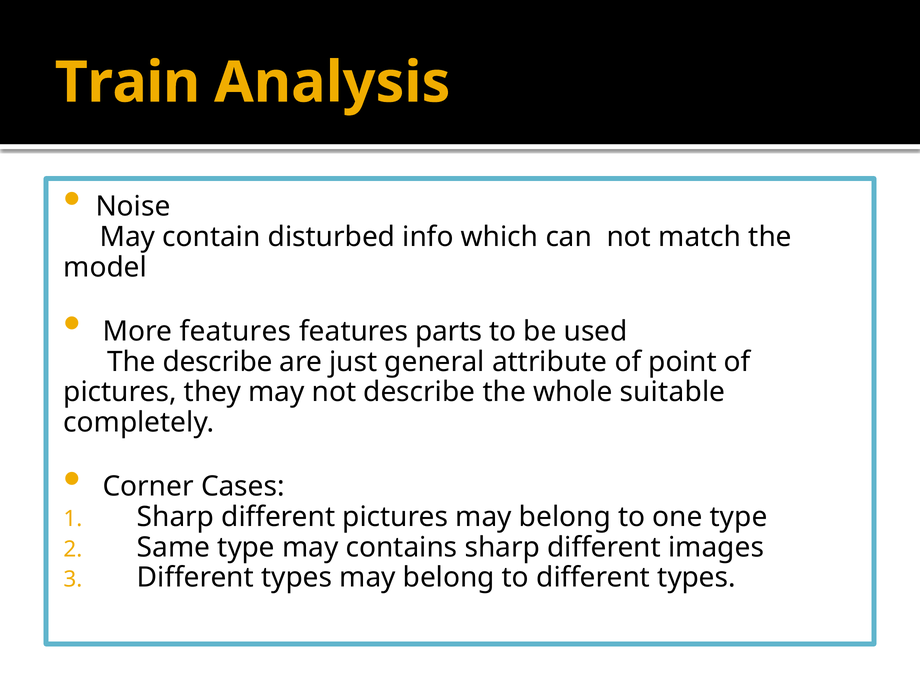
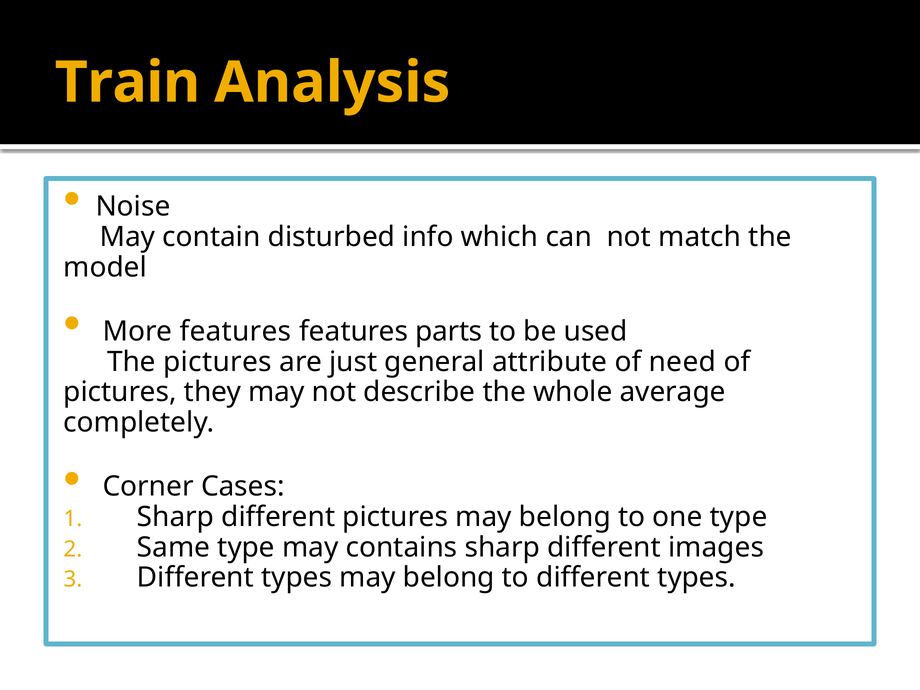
The describe: describe -> pictures
point: point -> need
suitable: suitable -> average
